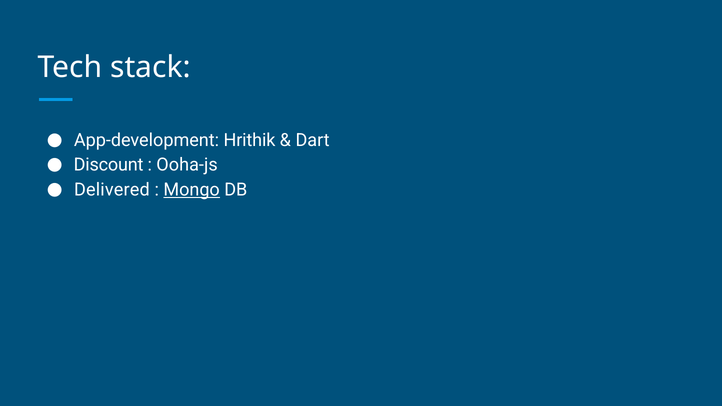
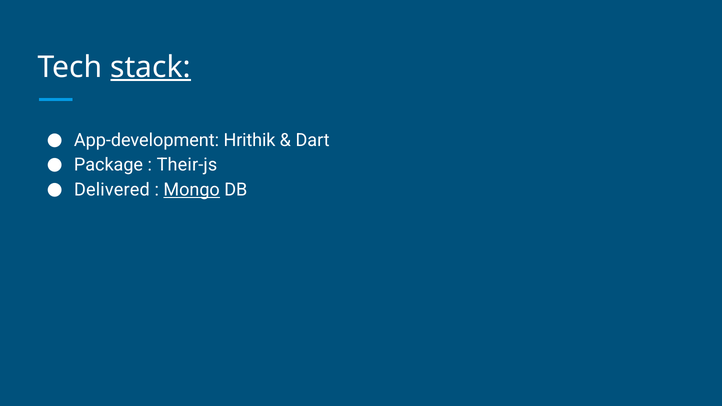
stack underline: none -> present
Discount: Discount -> Package
Ooha-js: Ooha-js -> Their-js
